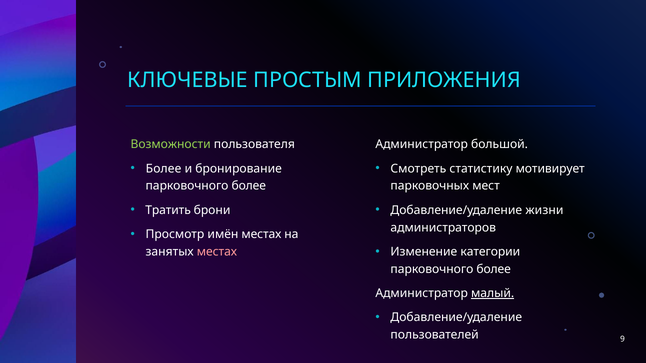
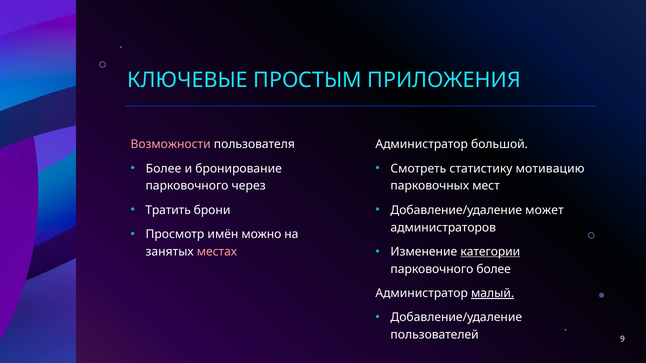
Возможности colour: light green -> pink
мотивирует: мотивирует -> мотивацию
более at (249, 186): более -> через
жизни: жизни -> может
имён местах: местах -> можно
категории underline: none -> present
